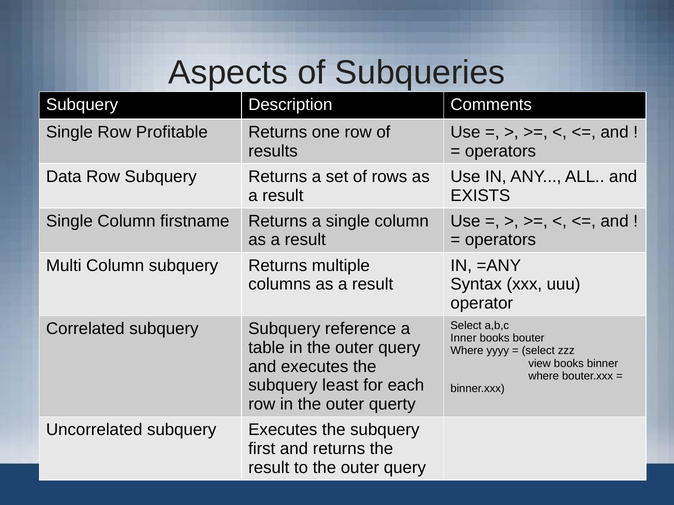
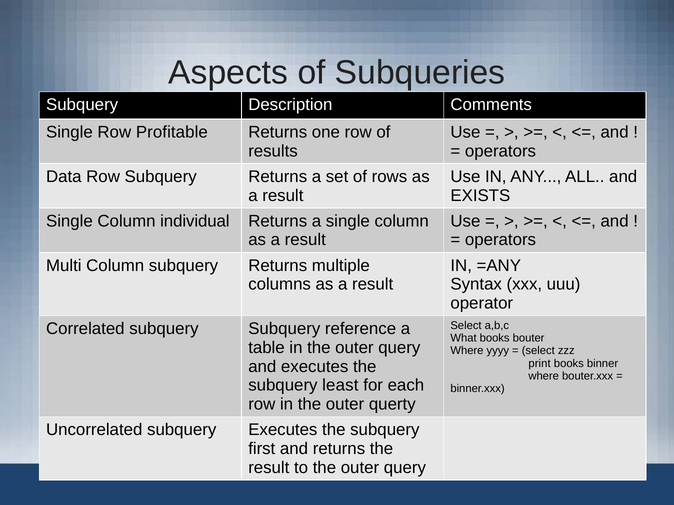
firstname: firstname -> individual
Inner: Inner -> What
view: view -> print
